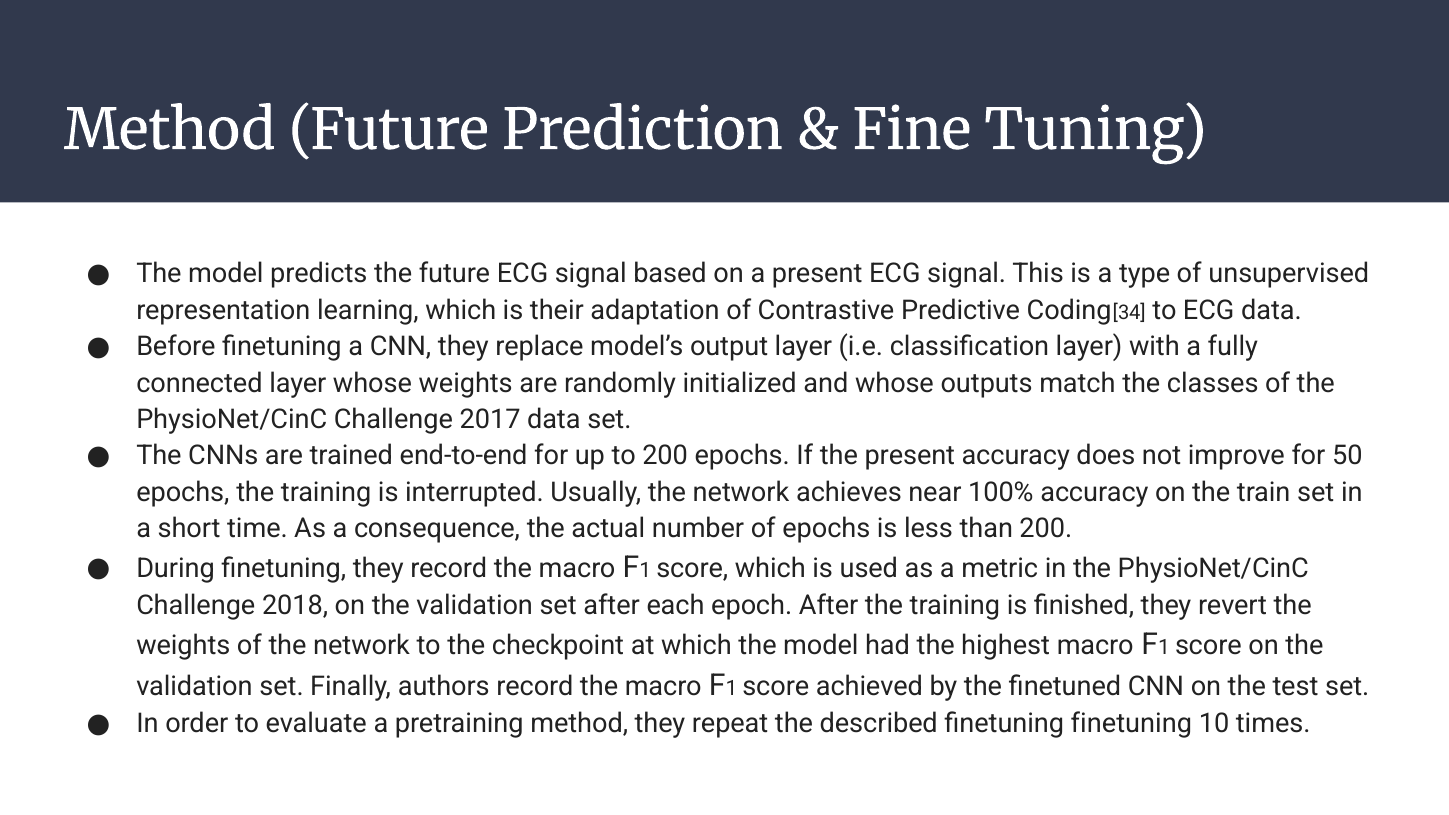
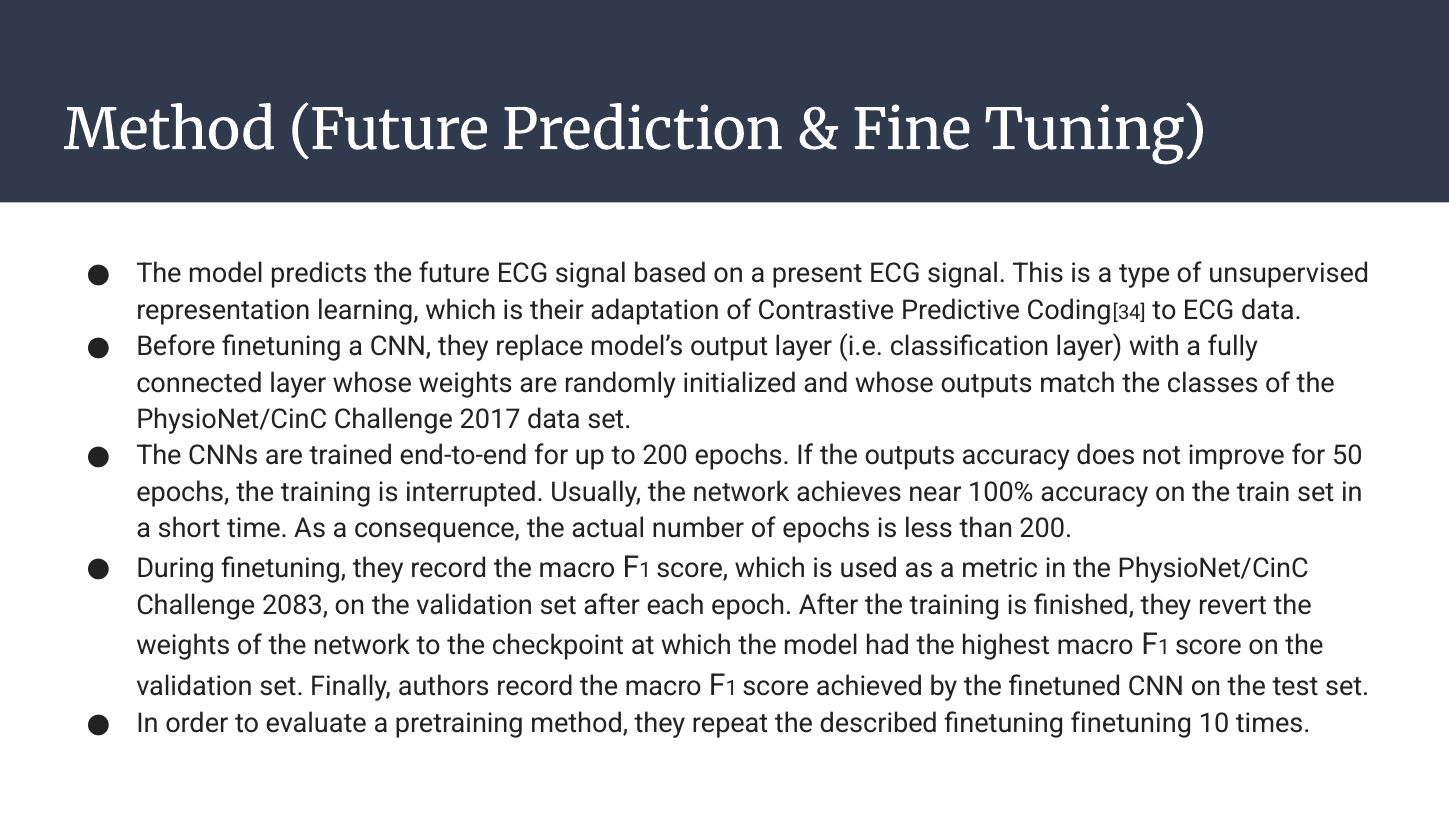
the present: present -> outputs
2018: 2018 -> 2083
